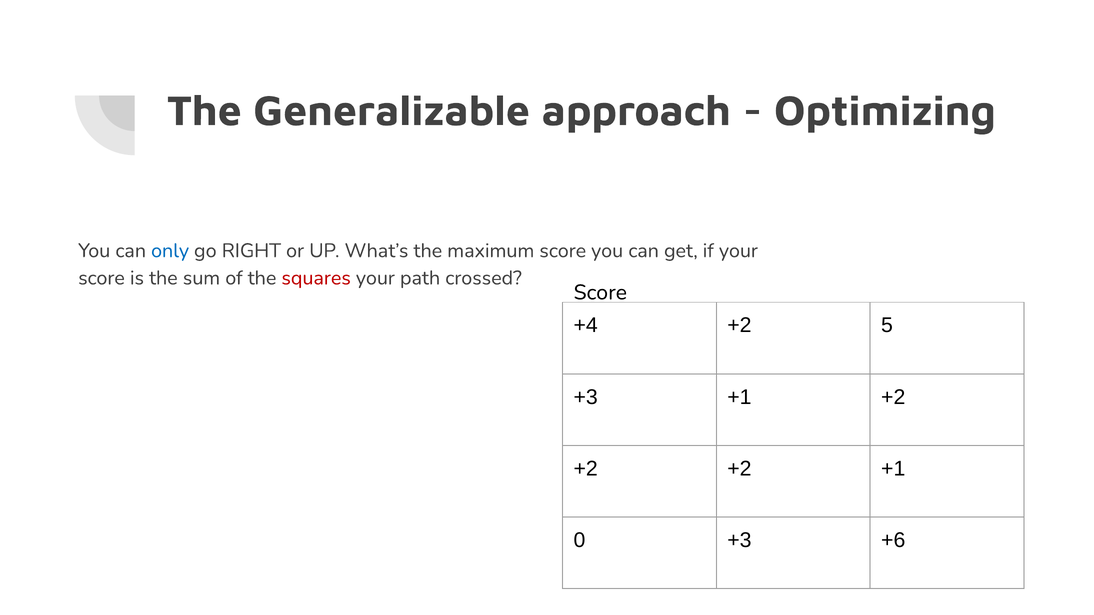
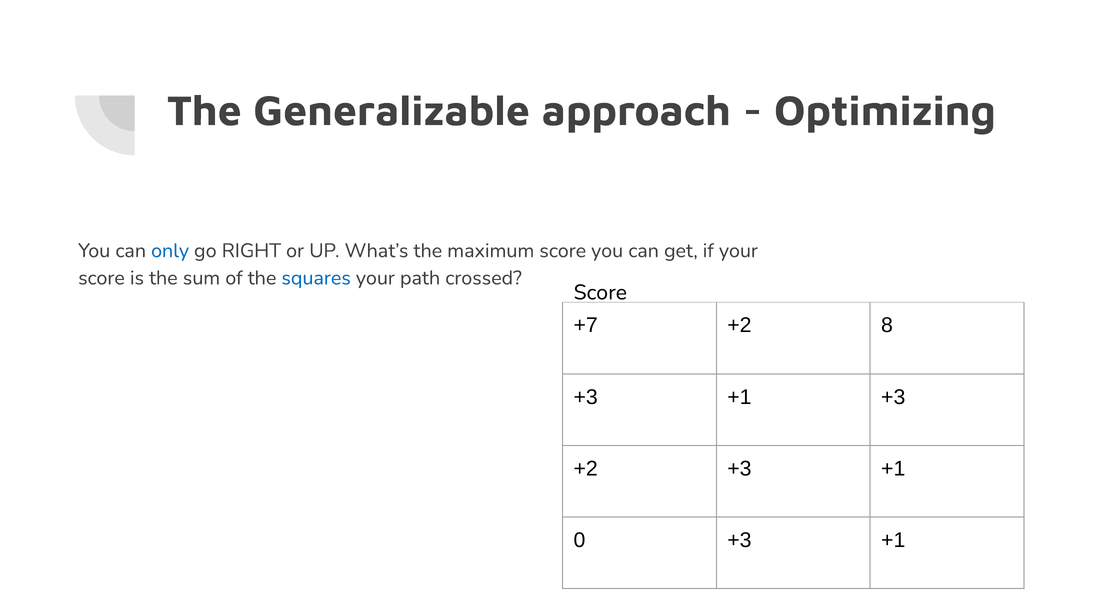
squares colour: red -> blue
+4: +4 -> +7
5: 5 -> 8
+1 +2: +2 -> +3
+2 at (739, 469): +2 -> +3
0 +3 +6: +6 -> +1
